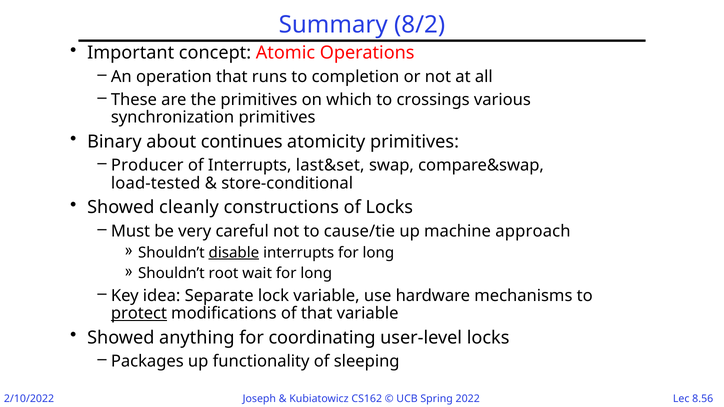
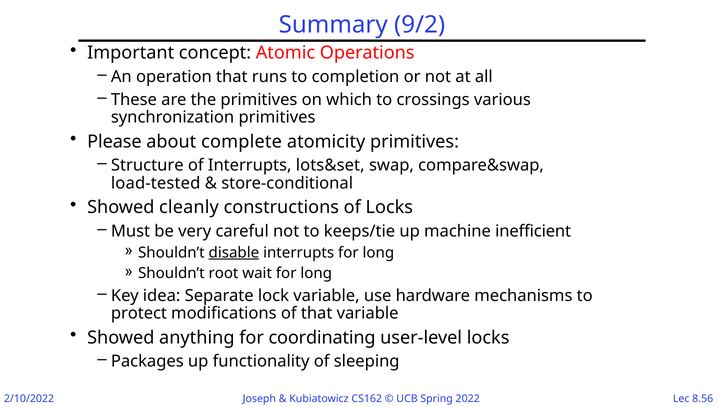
8/2: 8/2 -> 9/2
Binary: Binary -> Please
continues: continues -> complete
Producer: Producer -> Structure
last&set: last&set -> lots&set
cause/tie: cause/tie -> keeps/tie
approach: approach -> inefficient
protect underline: present -> none
